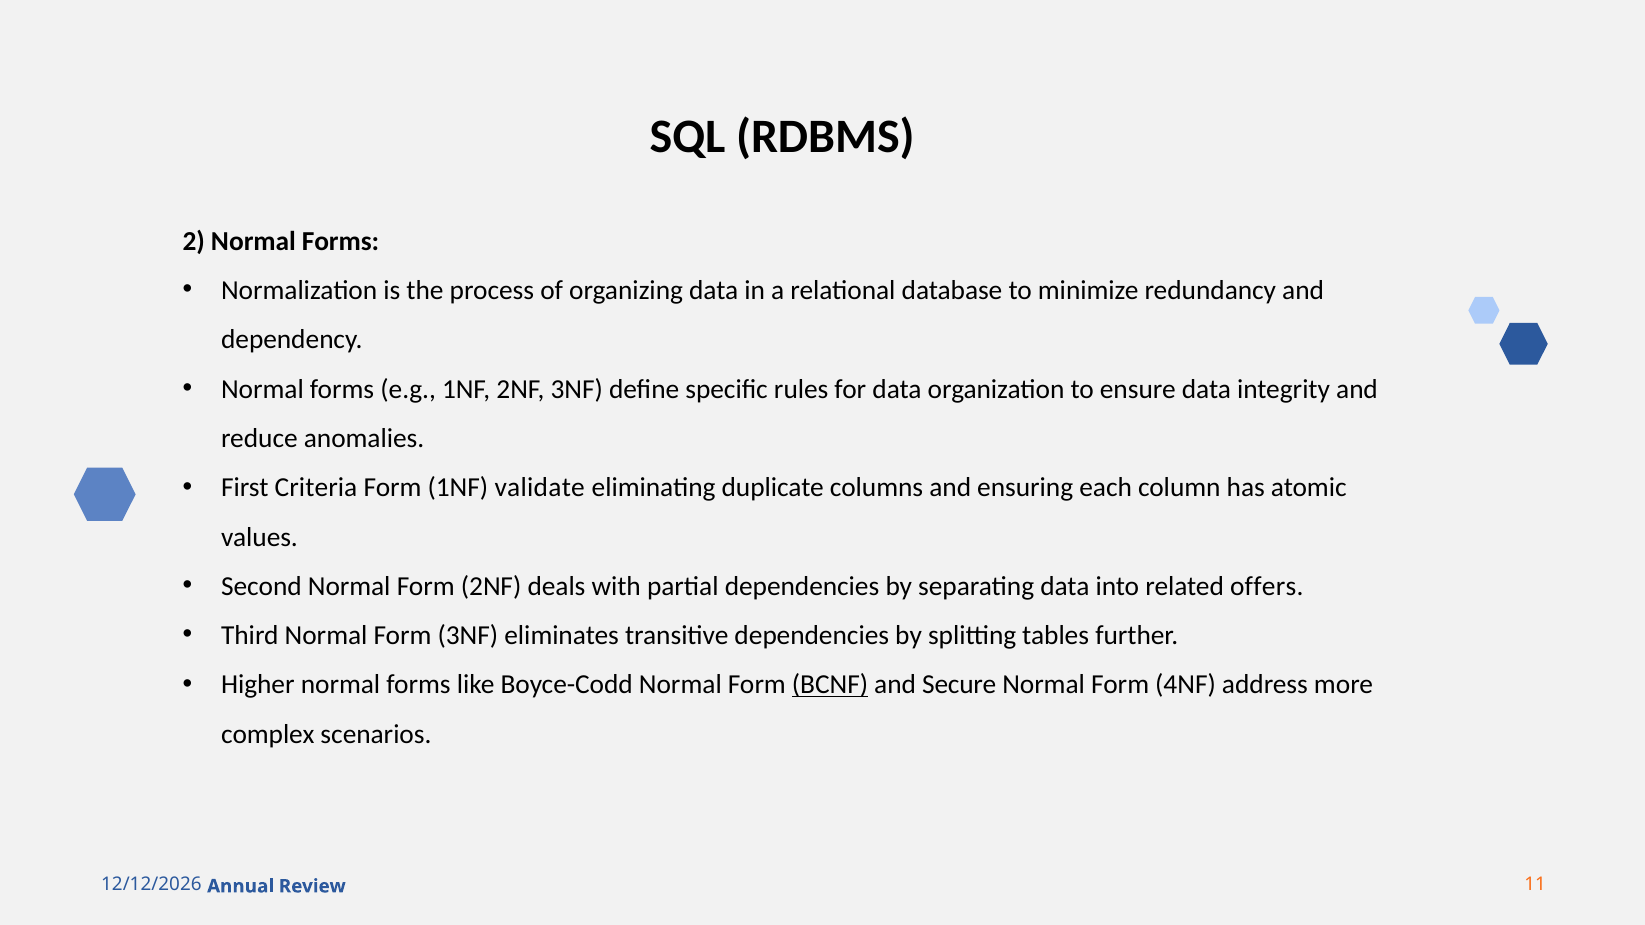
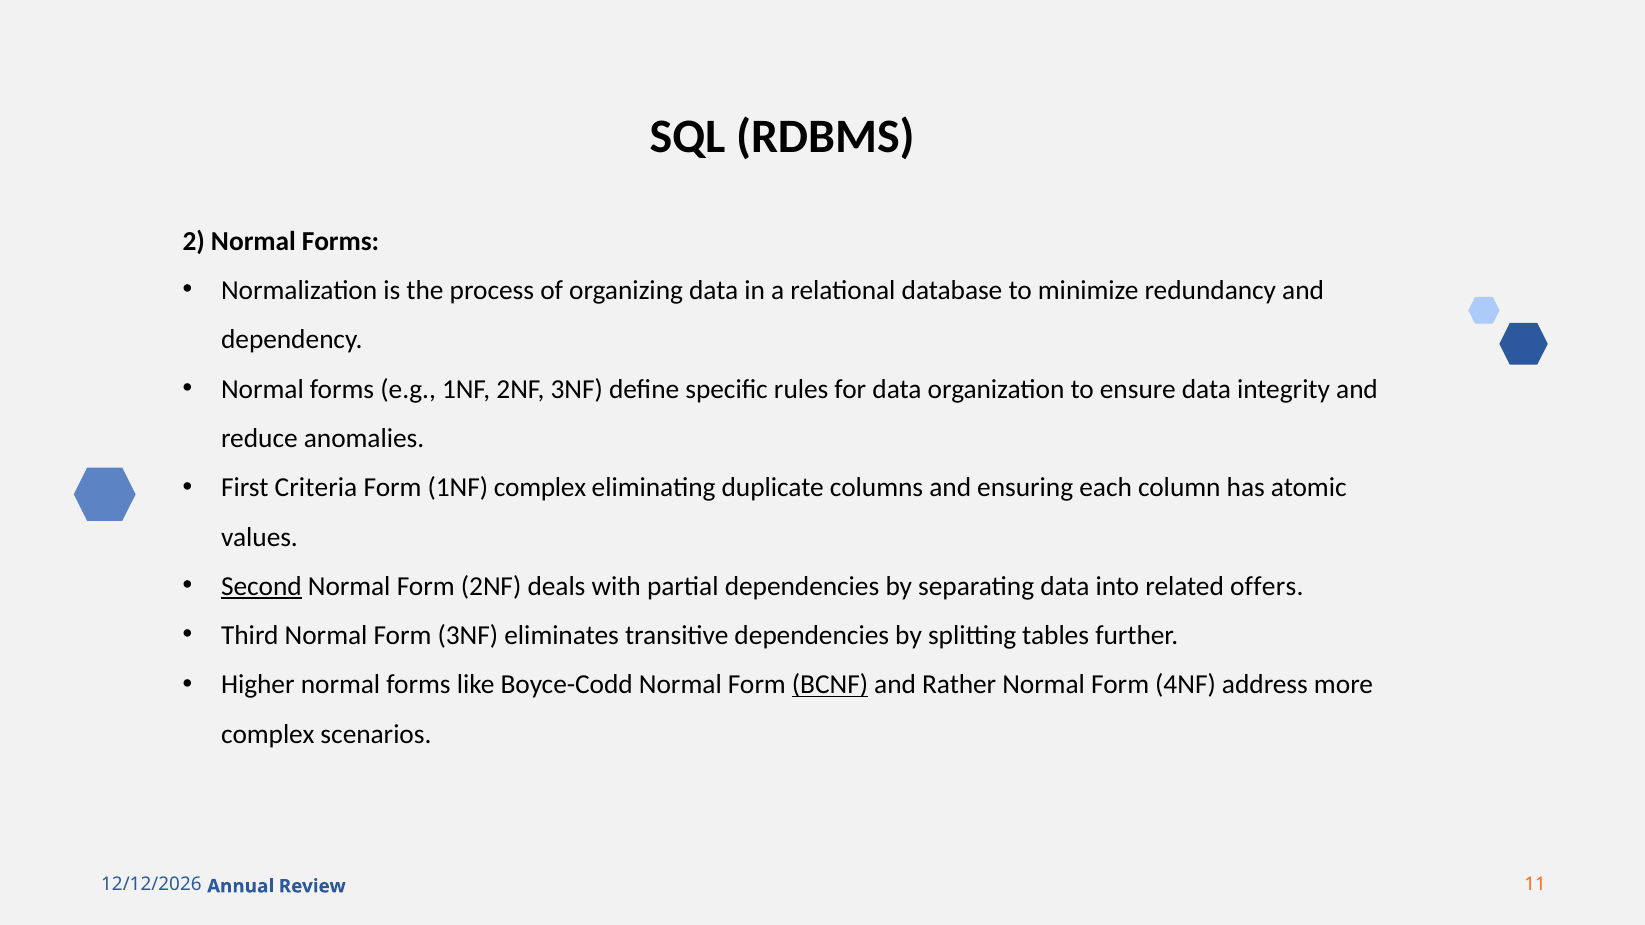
1NF validate: validate -> complex
Second underline: none -> present
Secure: Secure -> Rather
